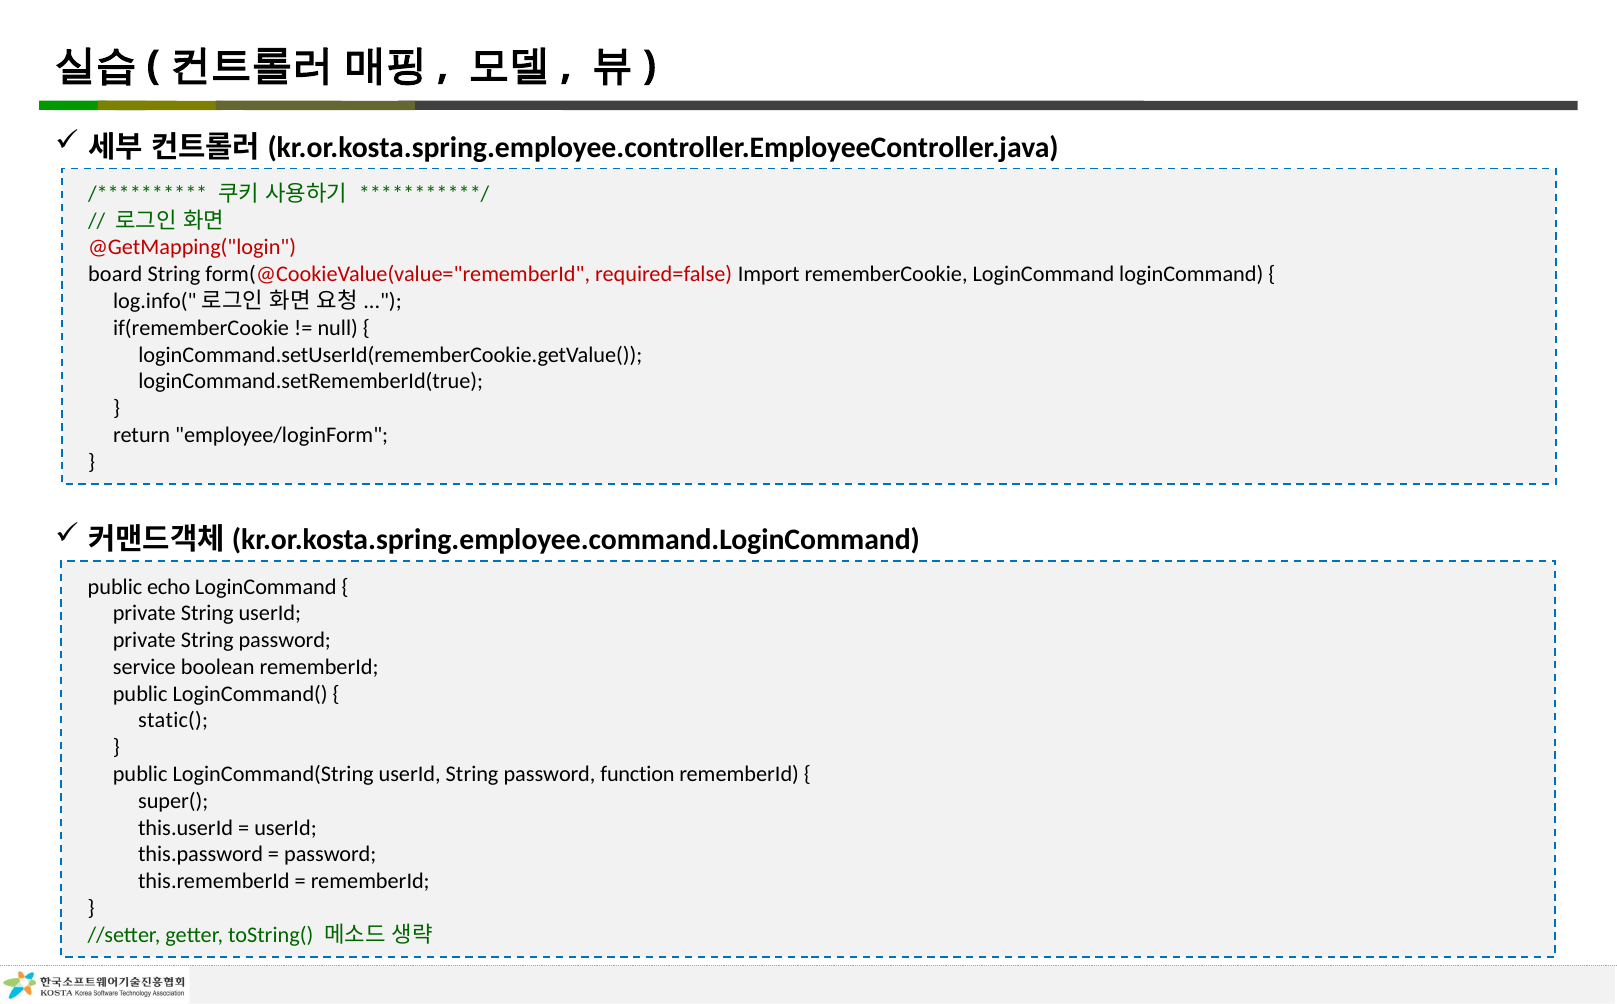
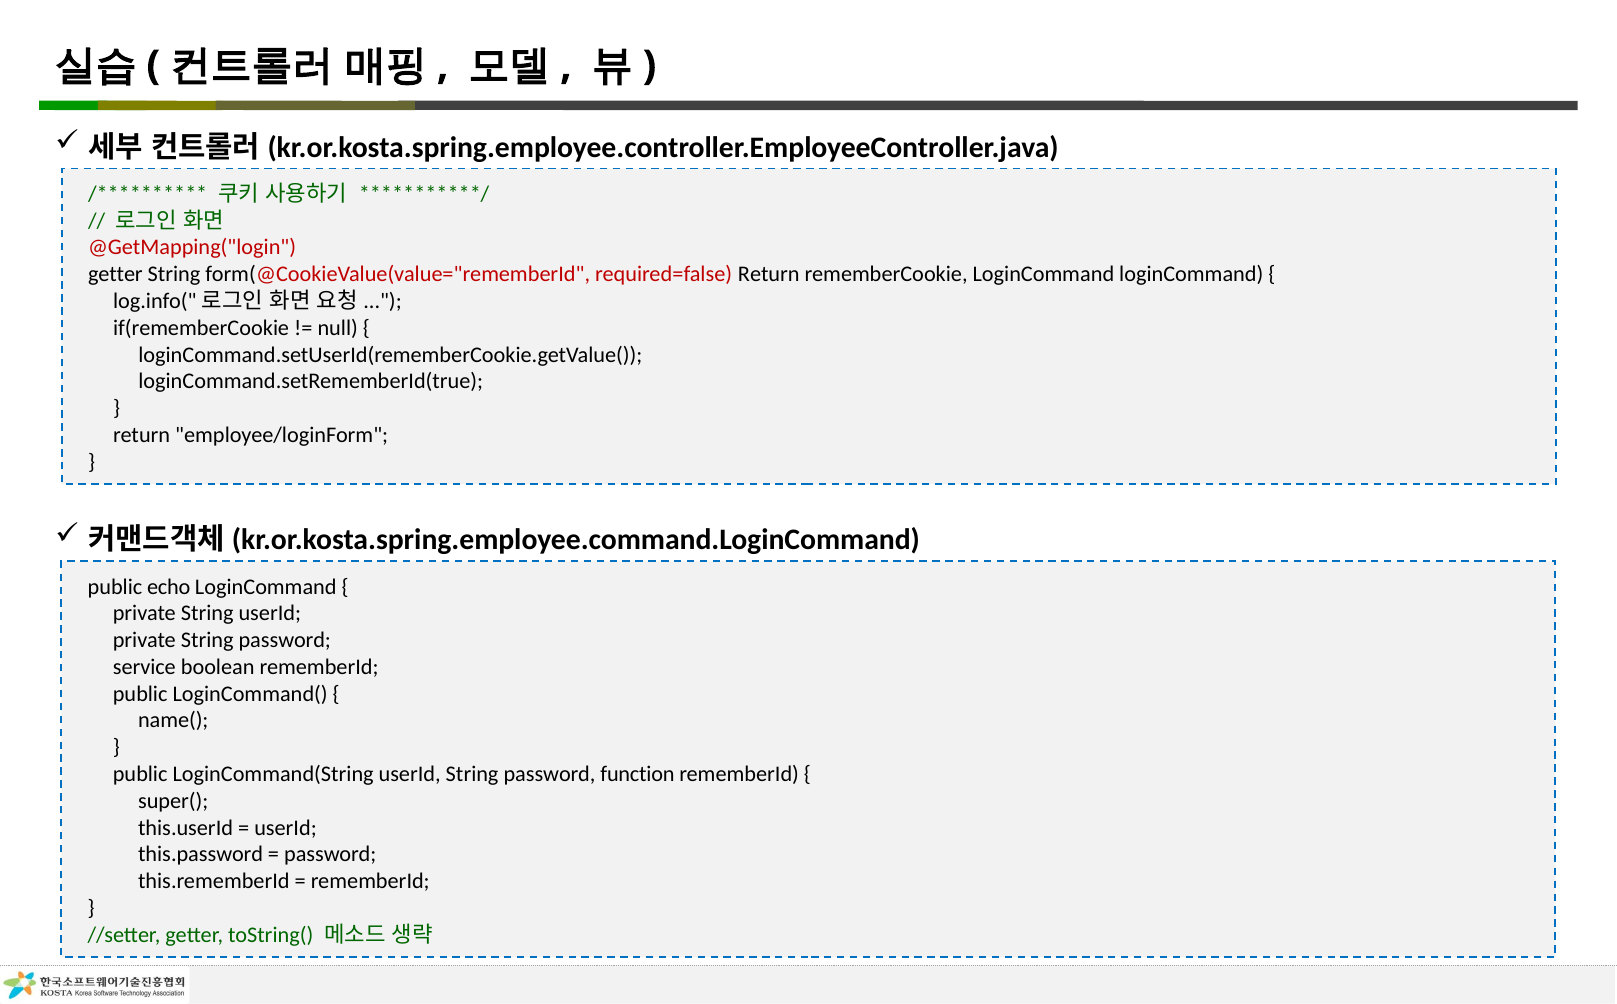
board at (115, 274): board -> getter
required=false Import: Import -> Return
static(: static( -> name(
